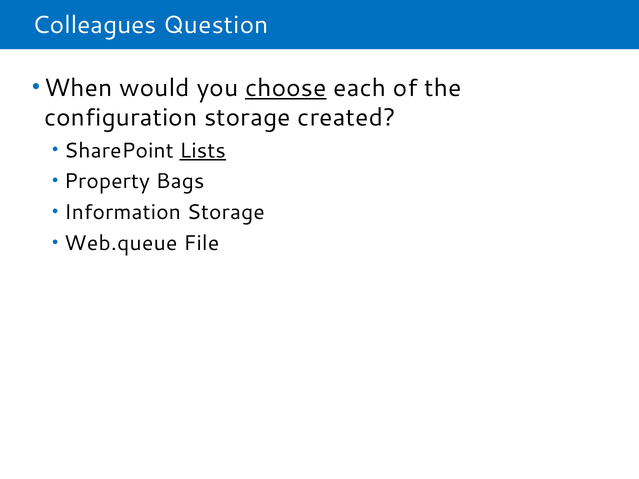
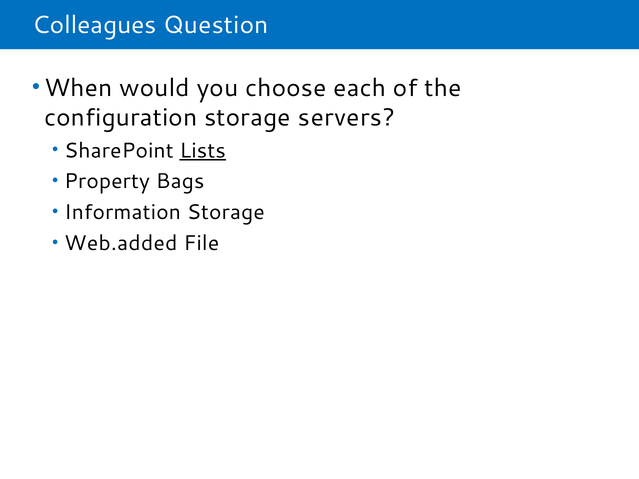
choose underline: present -> none
created: created -> servers
Web.queue: Web.queue -> Web.added
